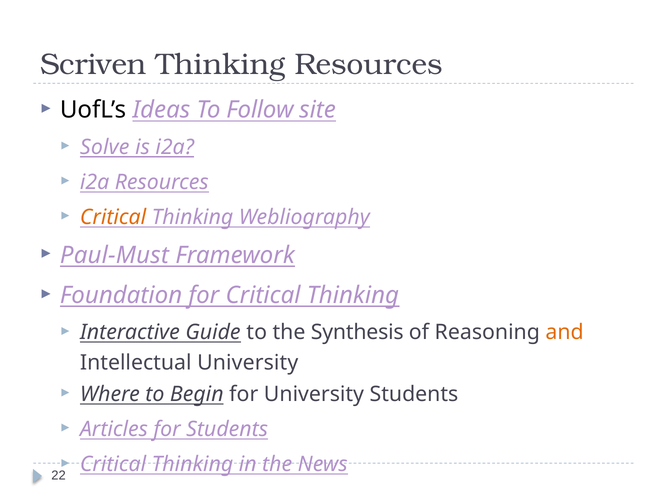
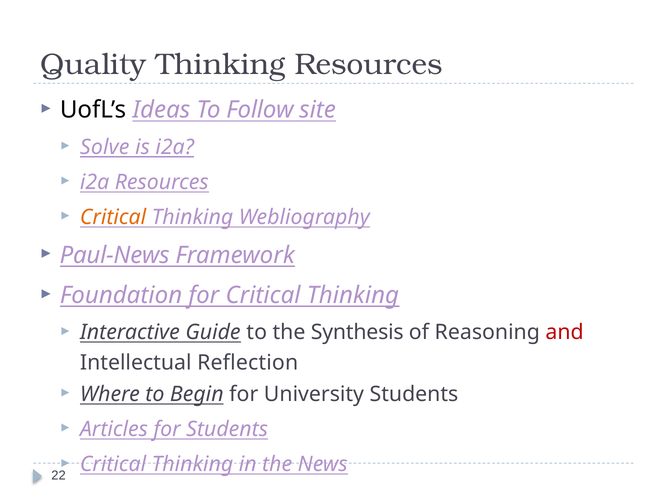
Scriven: Scriven -> Quality
Paul-Must: Paul-Must -> Paul-News
and colour: orange -> red
Intellectual University: University -> Reflection
